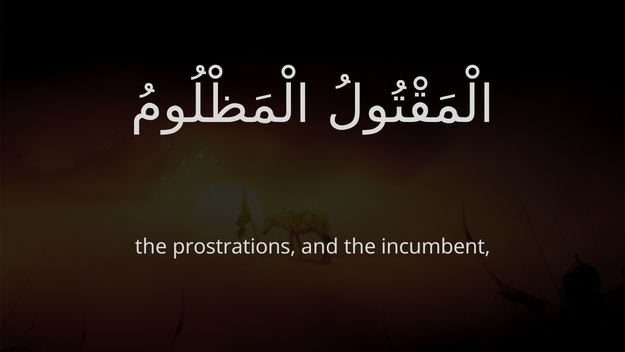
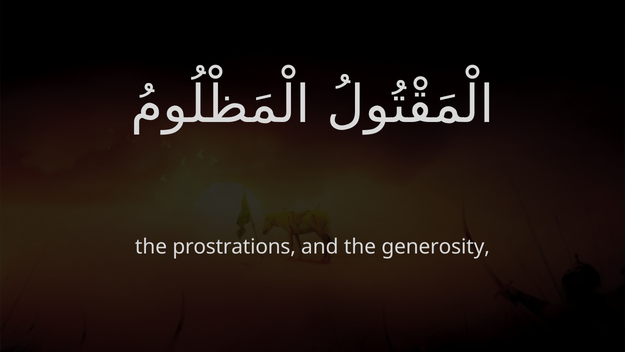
incumbent: incumbent -> generosity
